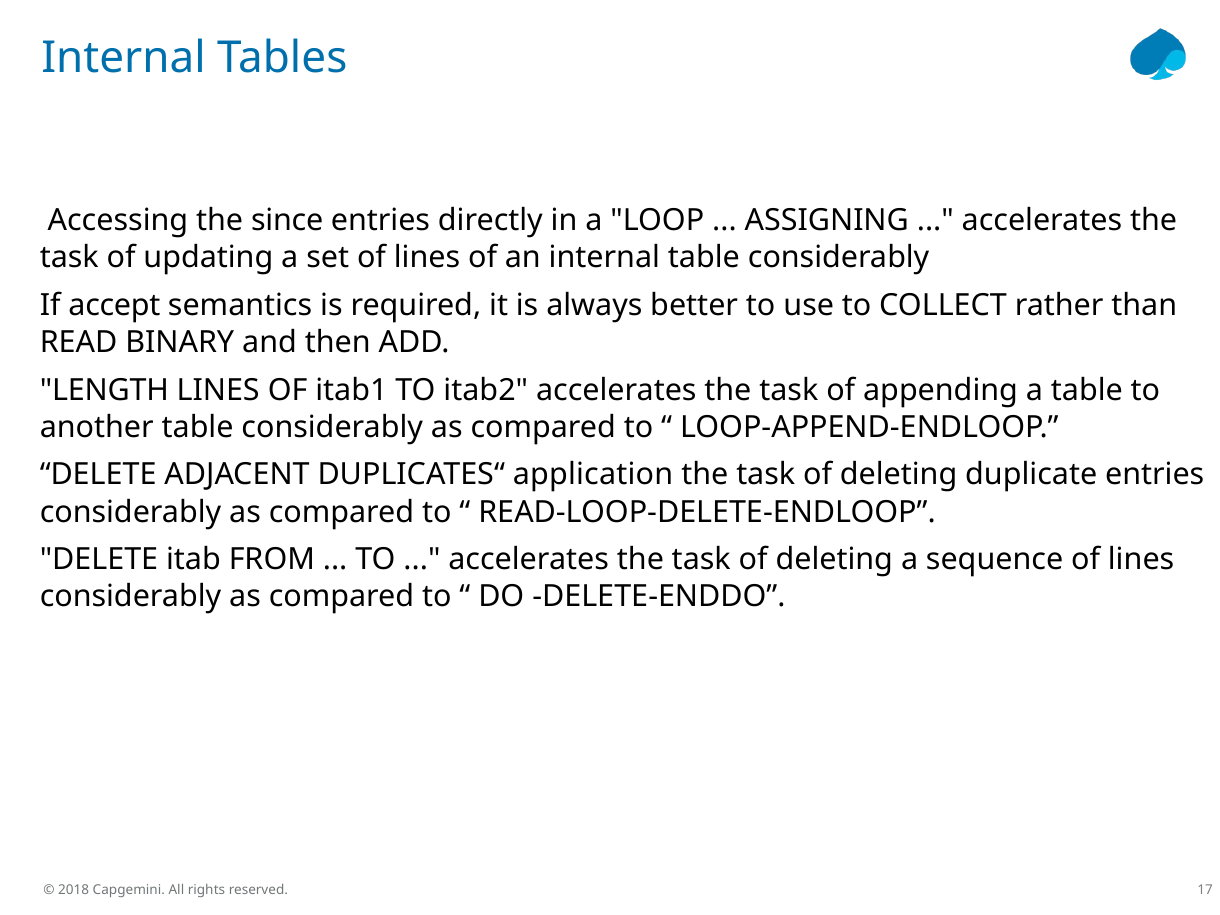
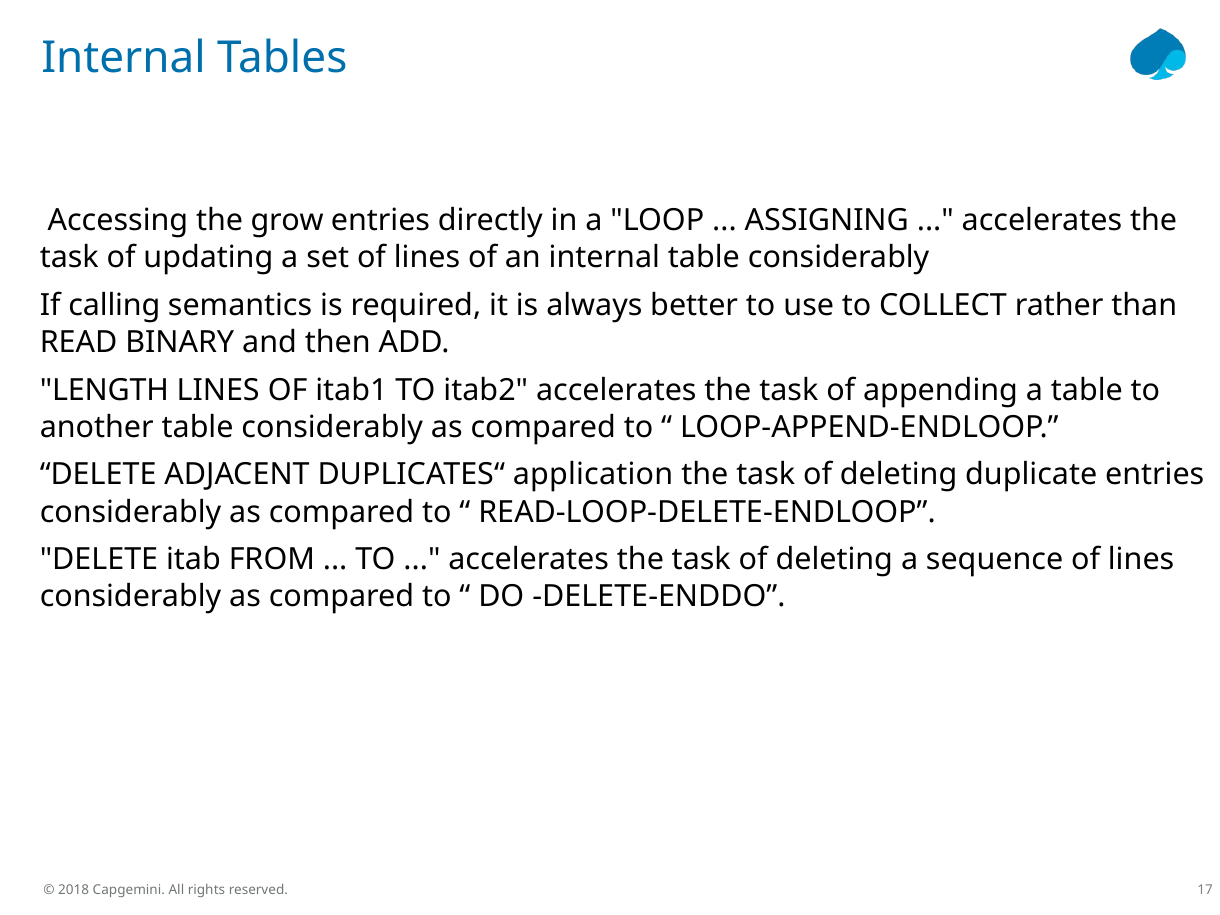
since: since -> grow
accept: accept -> calling
